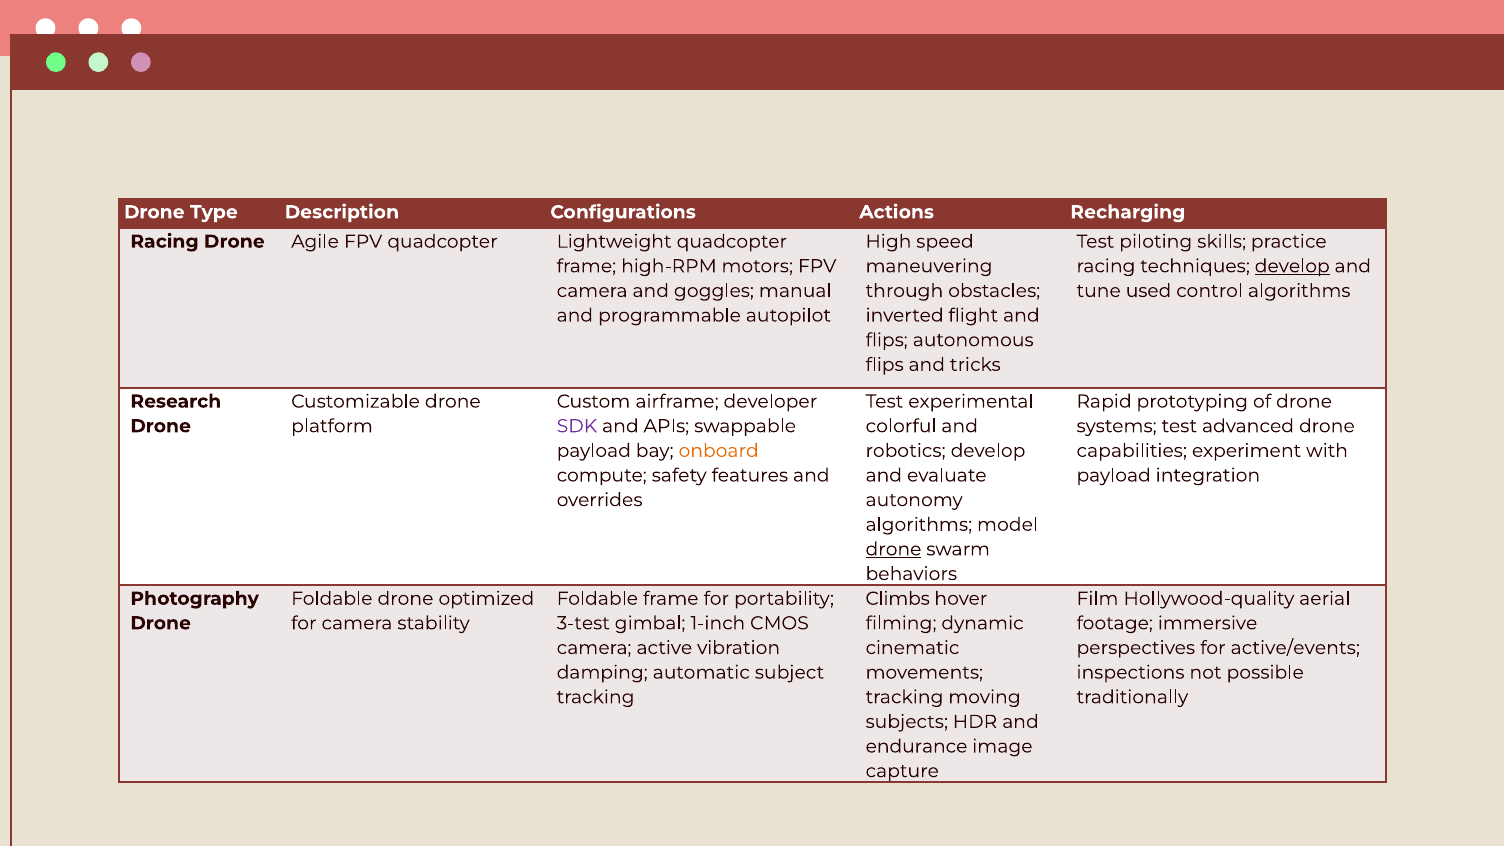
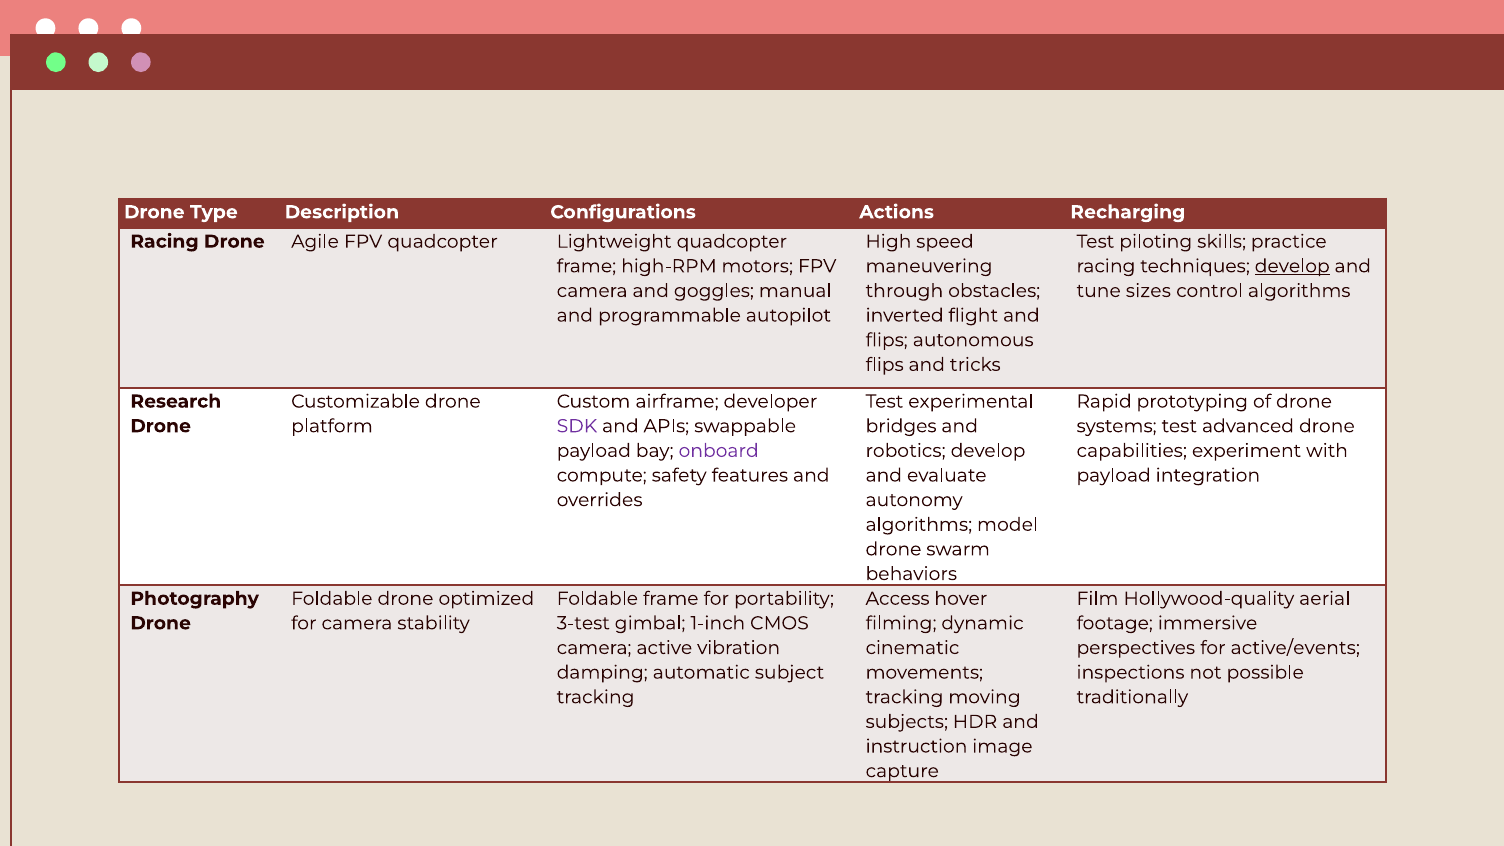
used: used -> sizes
colorful: colorful -> bridges
onboard colour: orange -> purple
drone at (894, 549) underline: present -> none
Climbs: Climbs -> Access
endurance: endurance -> instruction
